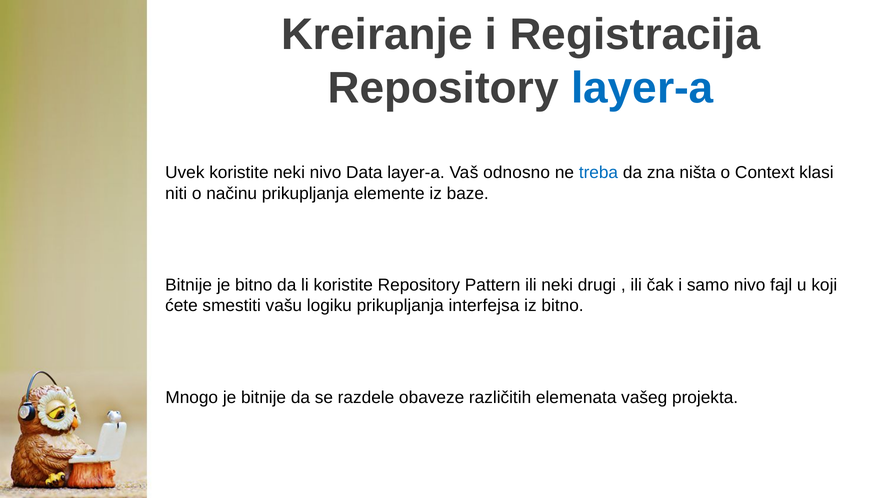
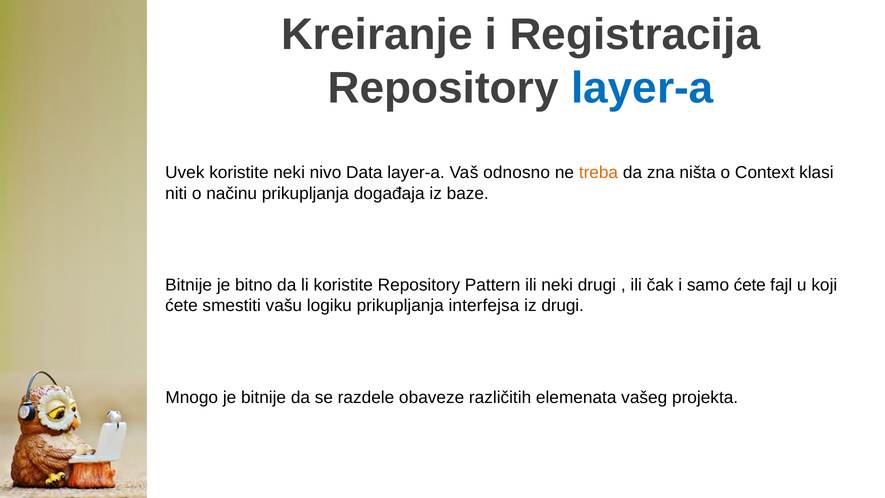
treba colour: blue -> orange
elemente: elemente -> događaja
samo nivo: nivo -> ćete
iz bitno: bitno -> drugi
